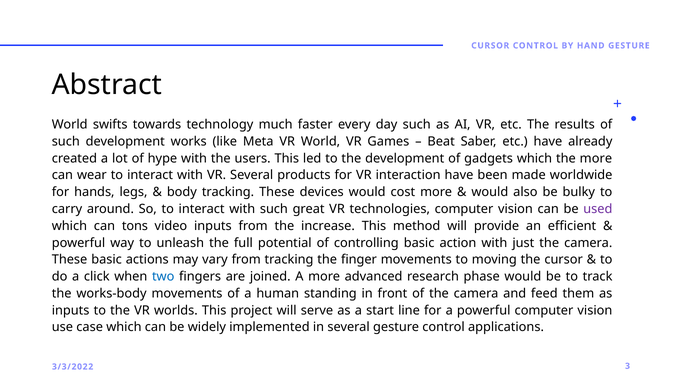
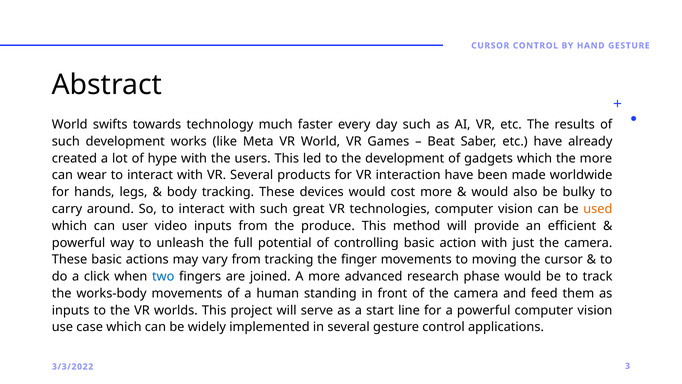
used colour: purple -> orange
tons: tons -> user
increase: increase -> produce
